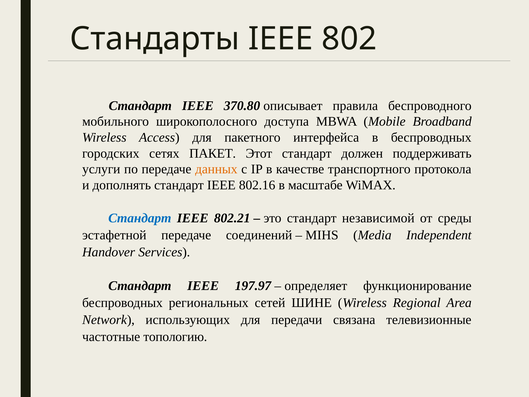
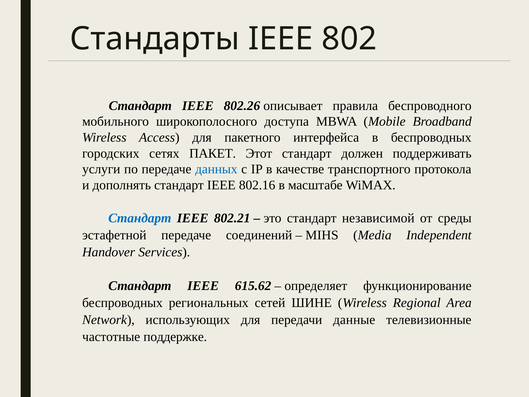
370.80: 370.80 -> 802.26
данных colour: orange -> blue
197.97: 197.97 -> 615.62
связана: связана -> данные
топологию: топологию -> поддержке
